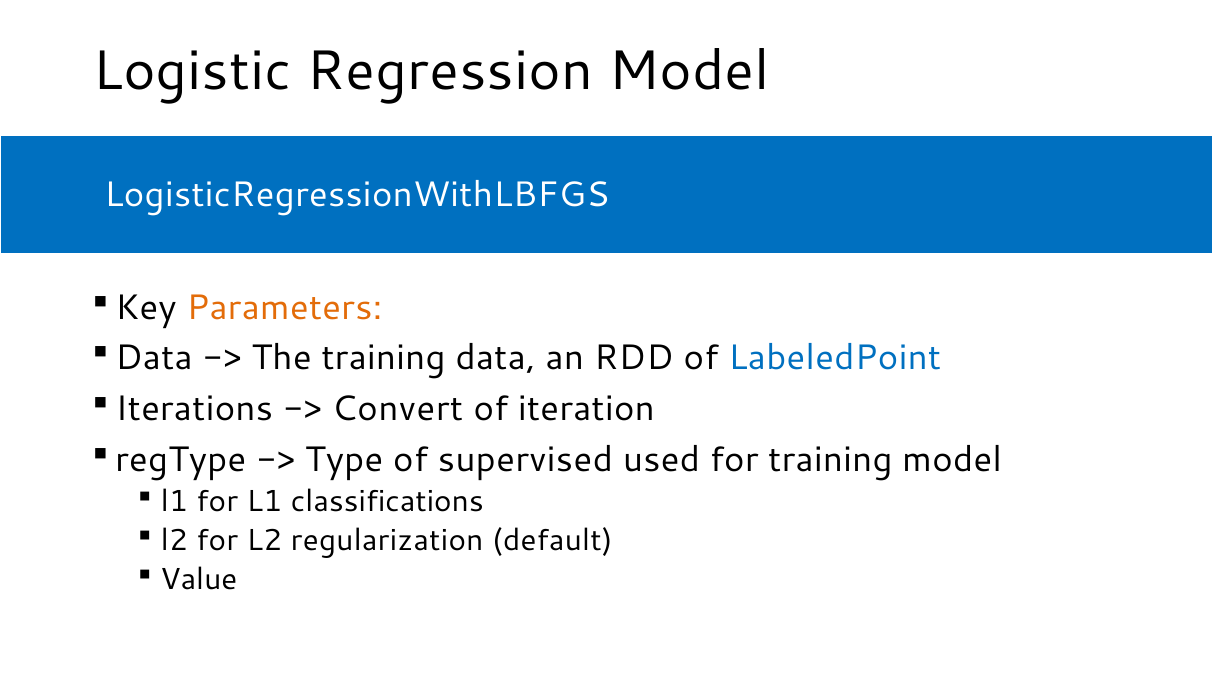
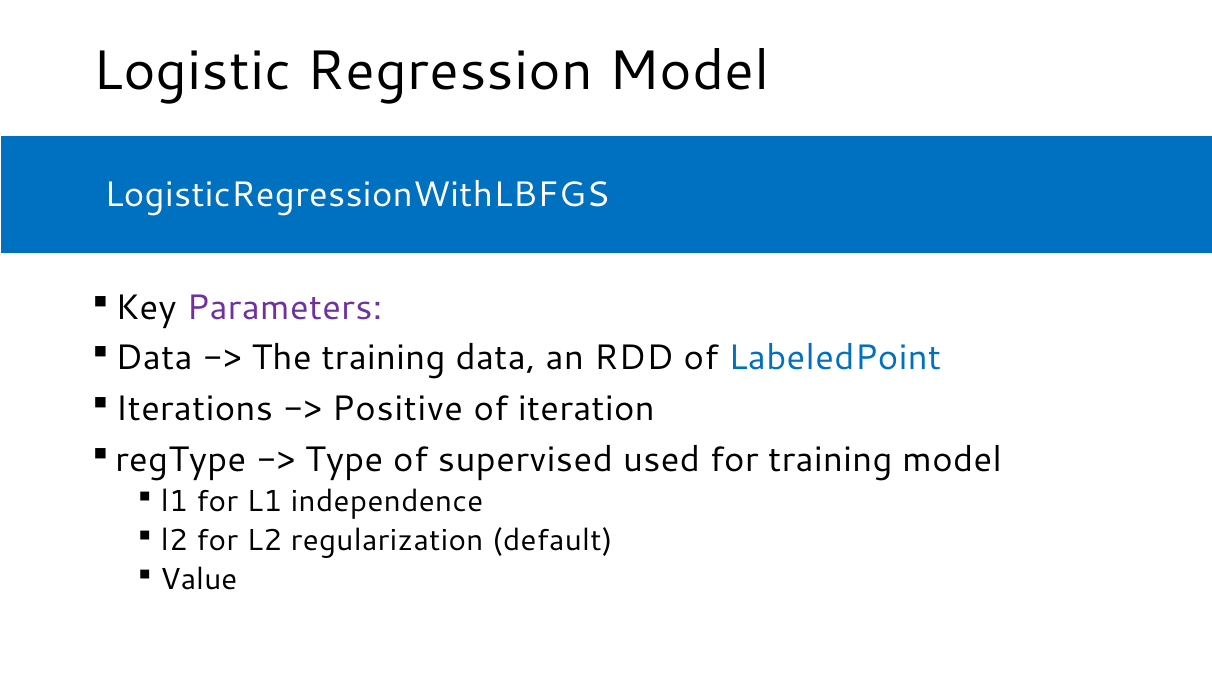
Parameters colour: orange -> purple
Convert: Convert -> Positive
classifications: classifications -> independence
